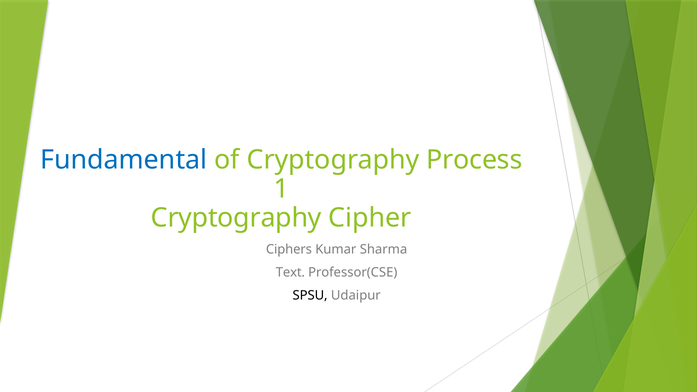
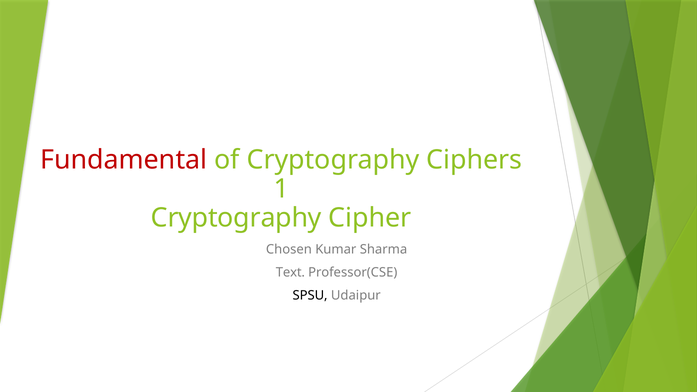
Fundamental colour: blue -> red
Process: Process -> Ciphers
Ciphers: Ciphers -> Chosen
